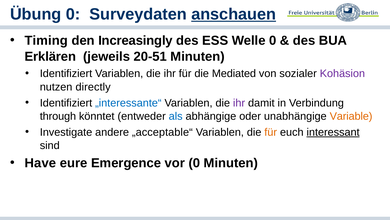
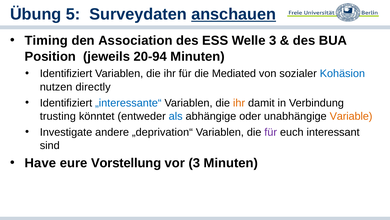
Übung 0: 0 -> 5
Increasingly: Increasingly -> Association
Welle 0: 0 -> 3
Erklären: Erklären -> Position
20-51: 20-51 -> 20-94
Kohäsion colour: purple -> blue
ihr at (239, 103) colour: purple -> orange
through: through -> trusting
„acceptable“: „acceptable“ -> „deprivation“
für at (271, 132) colour: orange -> purple
interessant underline: present -> none
Emergence: Emergence -> Vorstellung
vor 0: 0 -> 3
